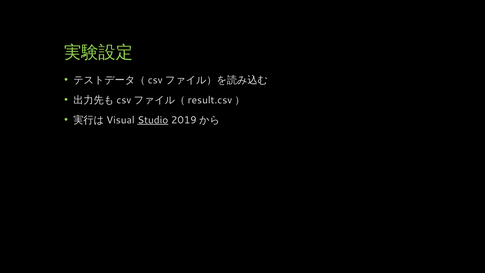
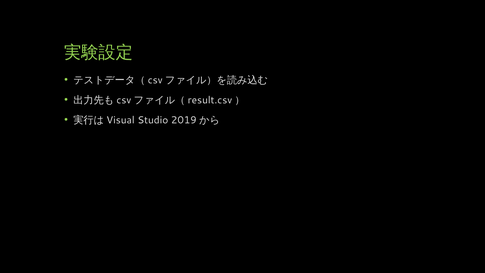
Studio underline: present -> none
